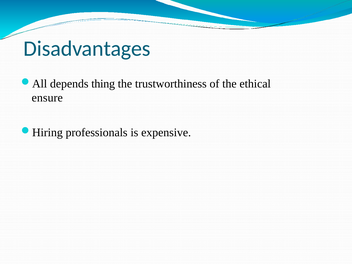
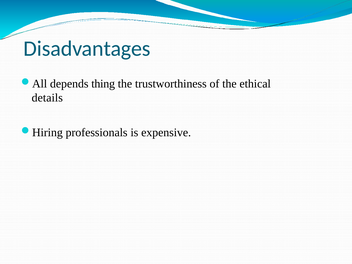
ensure: ensure -> details
